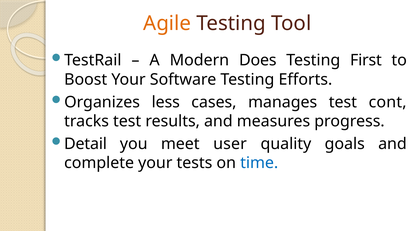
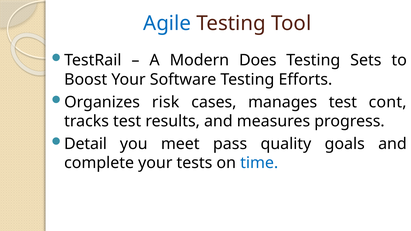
Agile colour: orange -> blue
First: First -> Sets
less: less -> risk
user: user -> pass
